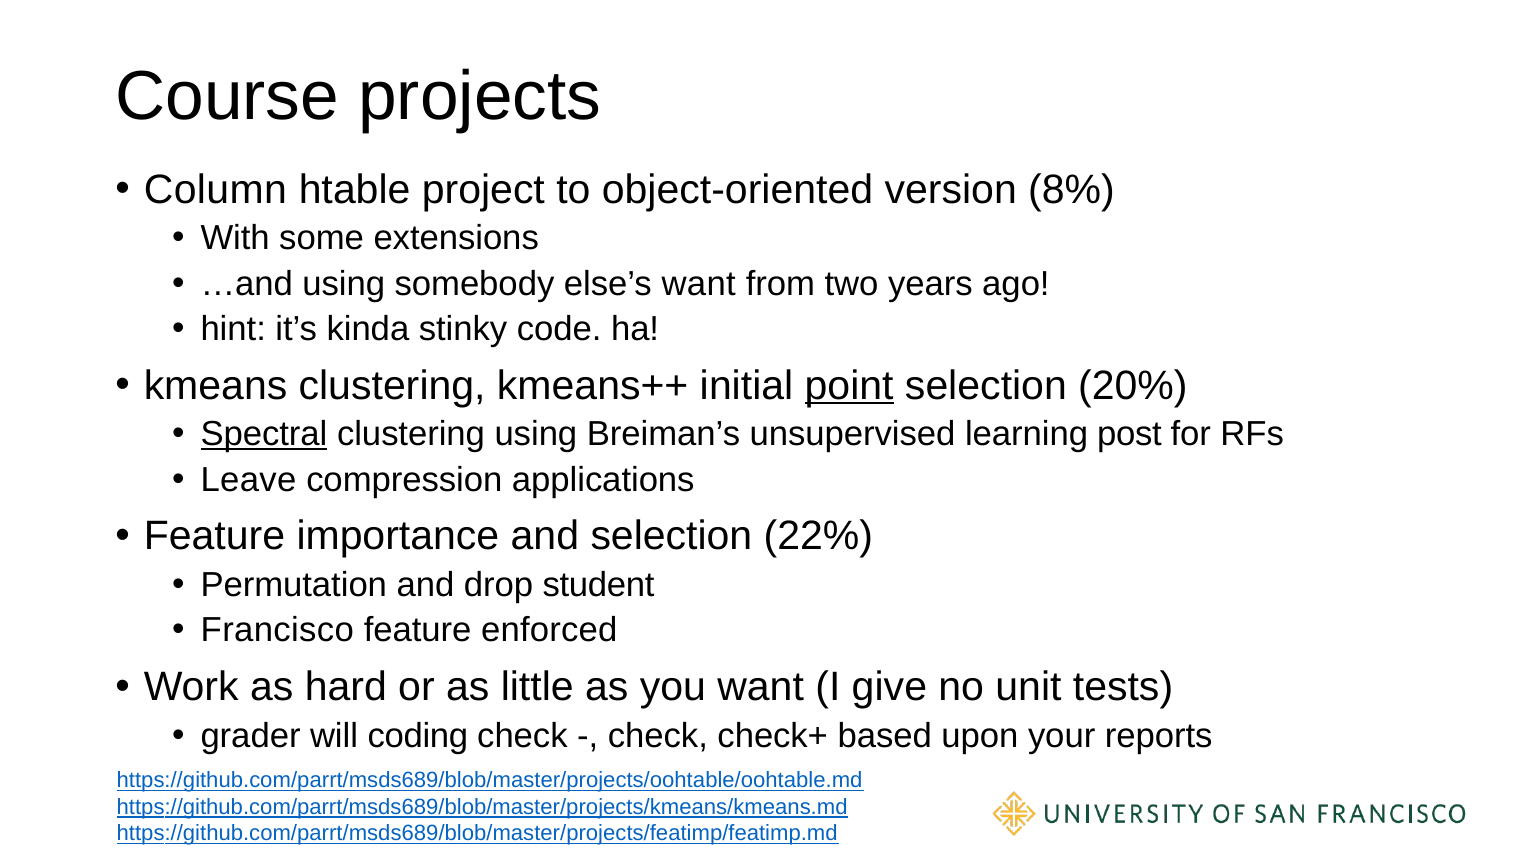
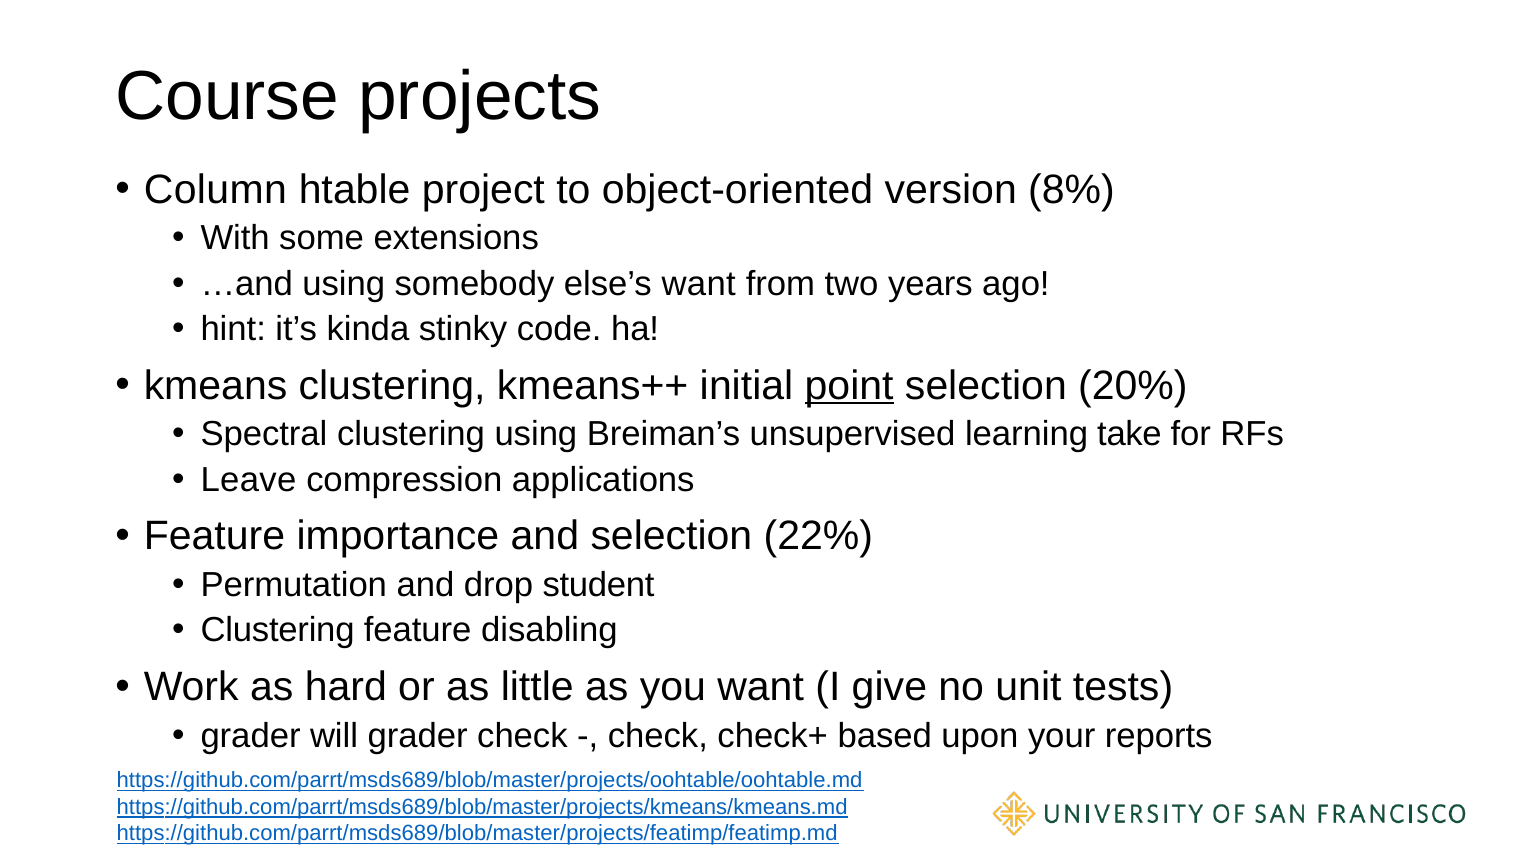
Spectral underline: present -> none
post: post -> take
Francisco at (277, 630): Francisco -> Clustering
enforced: enforced -> disabling
will coding: coding -> grader
